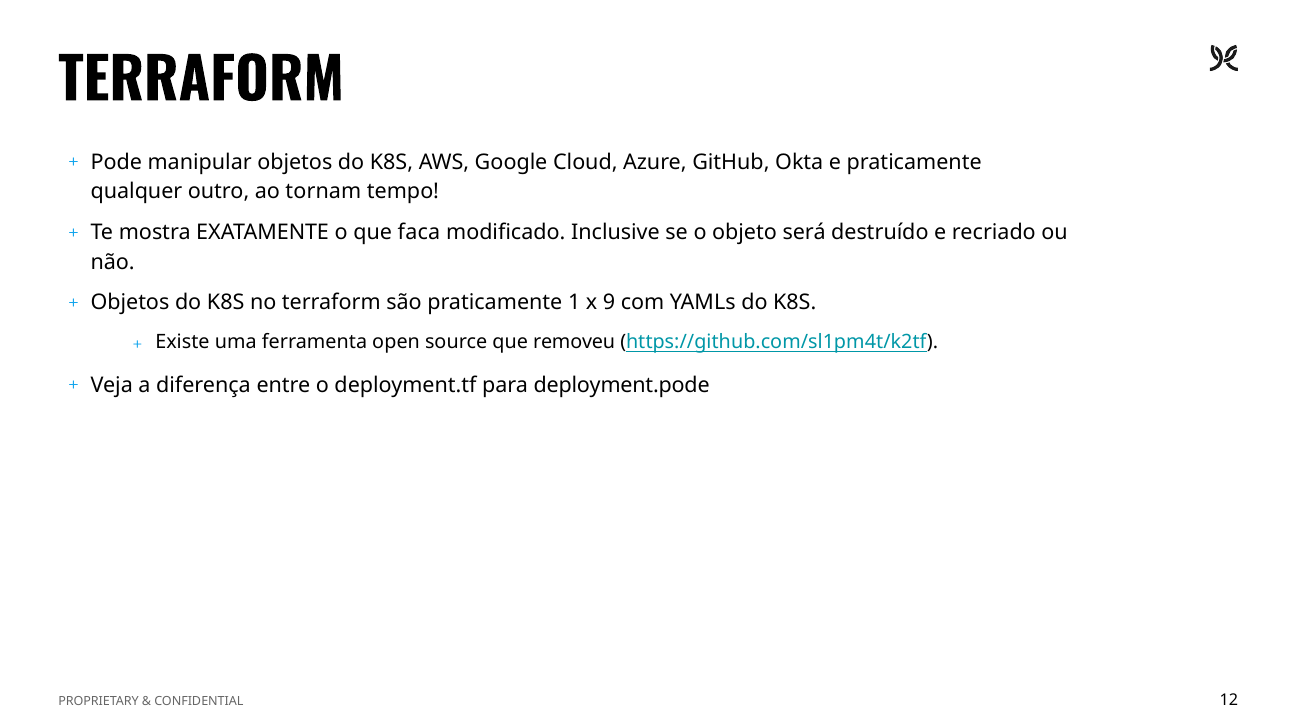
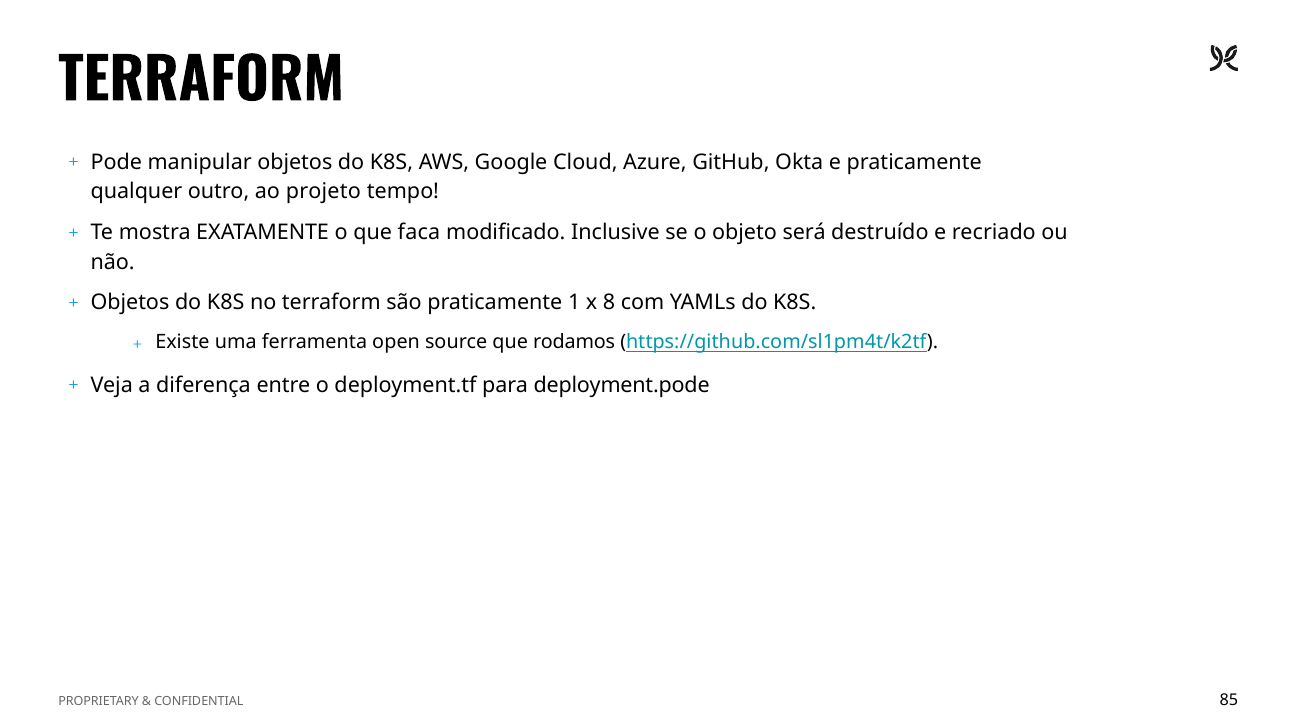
tornam: tornam -> projeto
9: 9 -> 8
removeu: removeu -> rodamos
12: 12 -> 85
